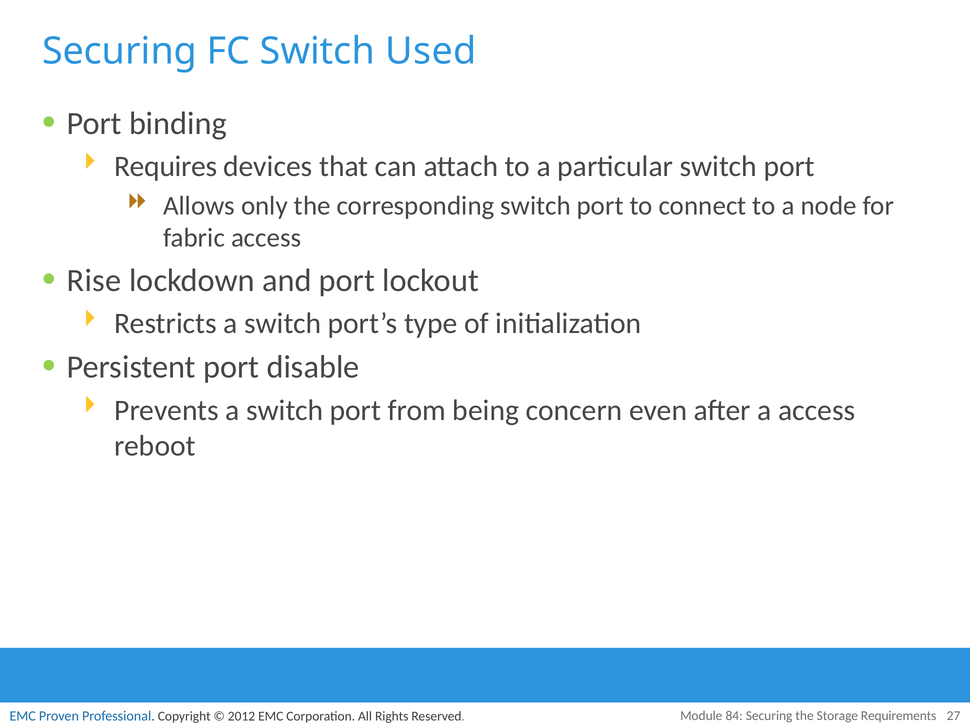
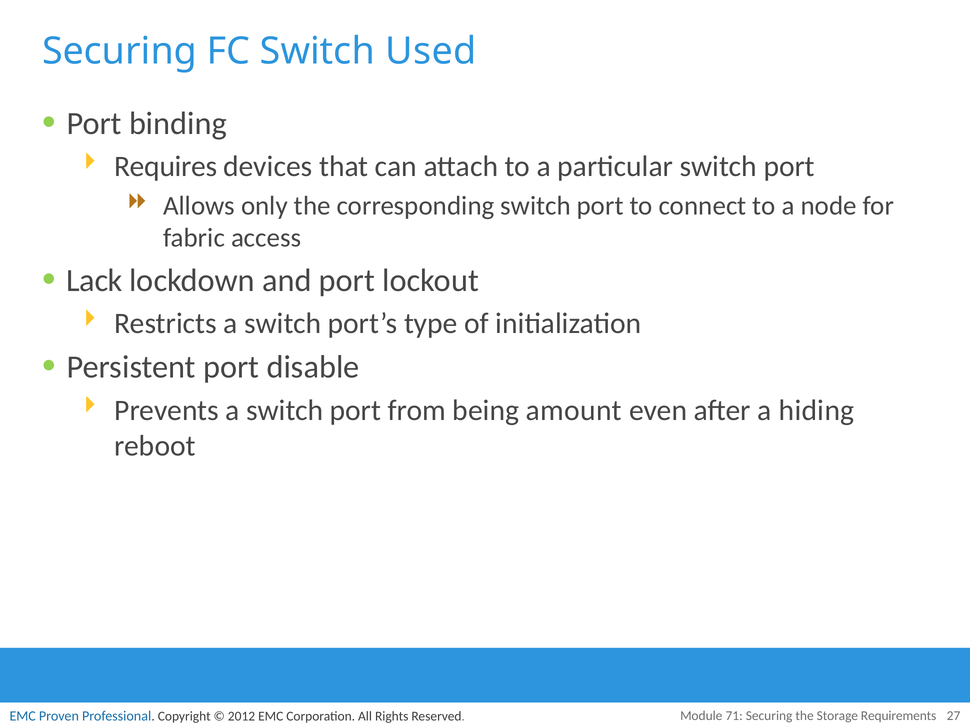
Rise: Rise -> Lack
concern: concern -> amount
a access: access -> hiding
84: 84 -> 71
